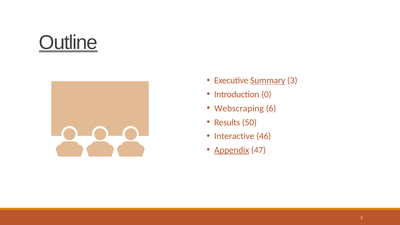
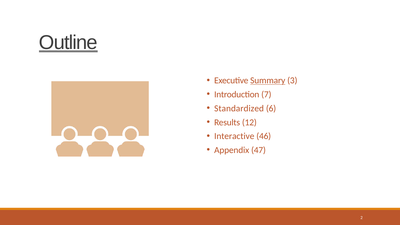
0: 0 -> 7
Webscraping: Webscraping -> Standardized
50: 50 -> 12
Appendix underline: present -> none
